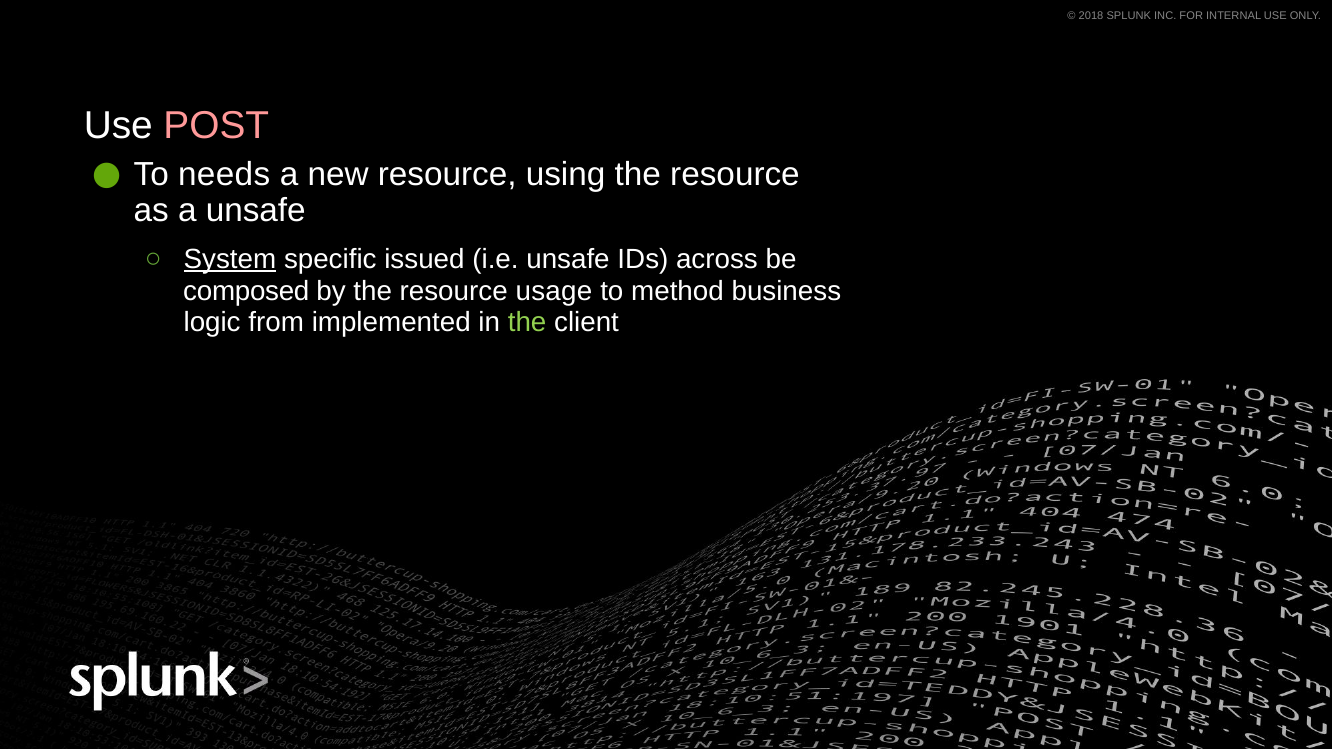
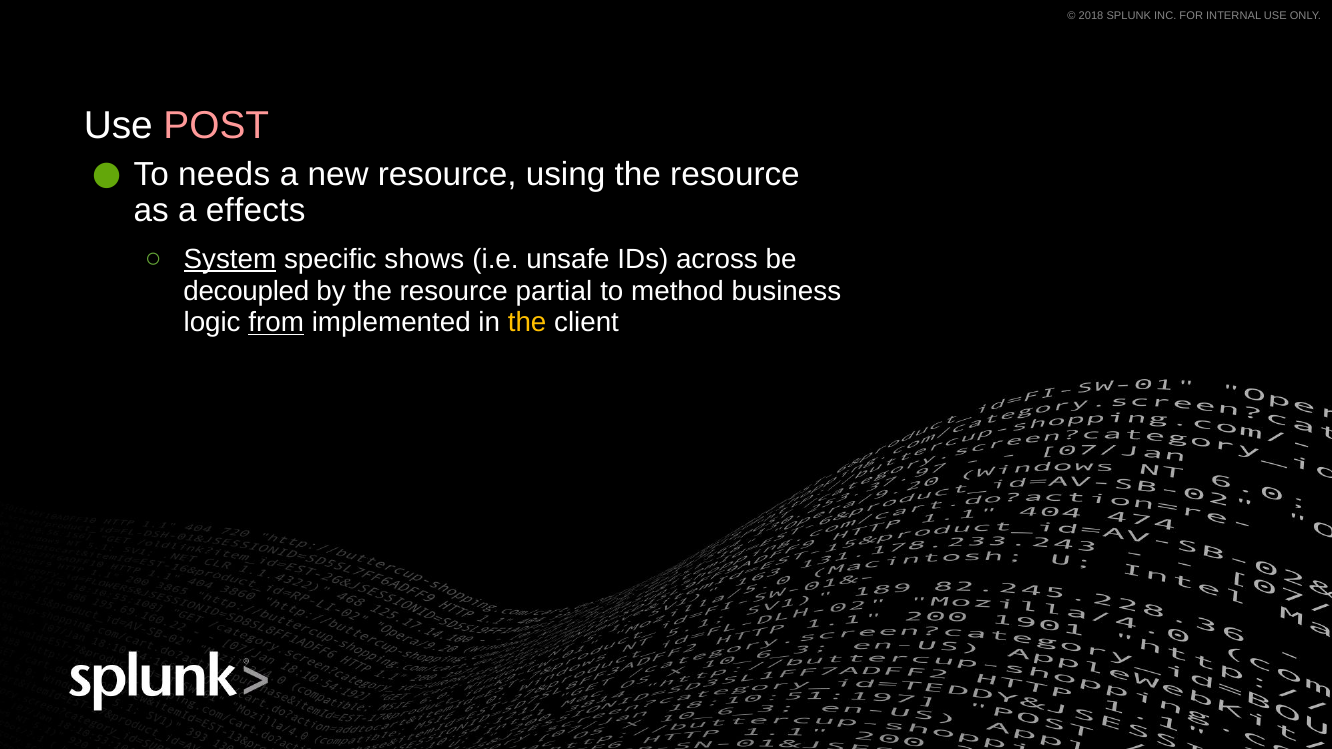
a unsafe: unsafe -> effects
issued: issued -> shows
composed: composed -> decoupled
usage: usage -> partial
from underline: none -> present
the at (527, 323) colour: light green -> yellow
